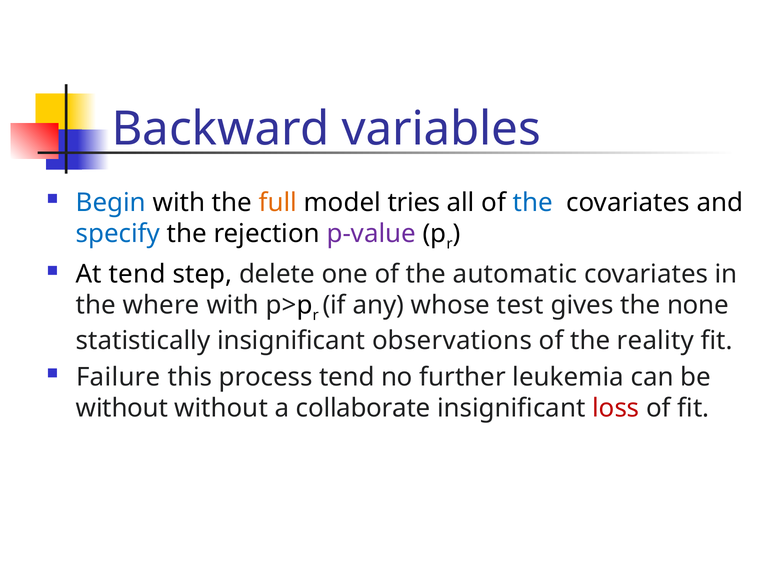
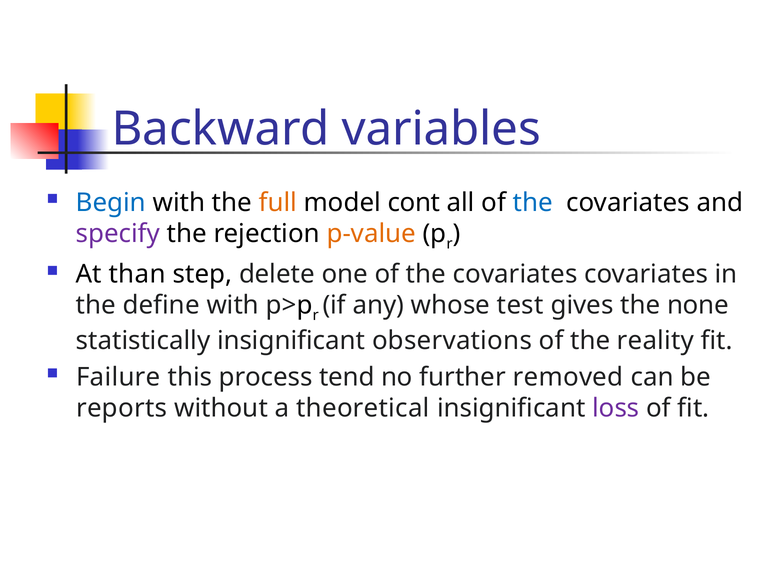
tries: tries -> cont
specify colour: blue -> purple
p-value colour: purple -> orange
At tend: tend -> than
one of the automatic: automatic -> covariates
where: where -> define
leukemia: leukemia -> removed
without at (122, 408): without -> reports
collaborate: collaborate -> theoretical
loss colour: red -> purple
